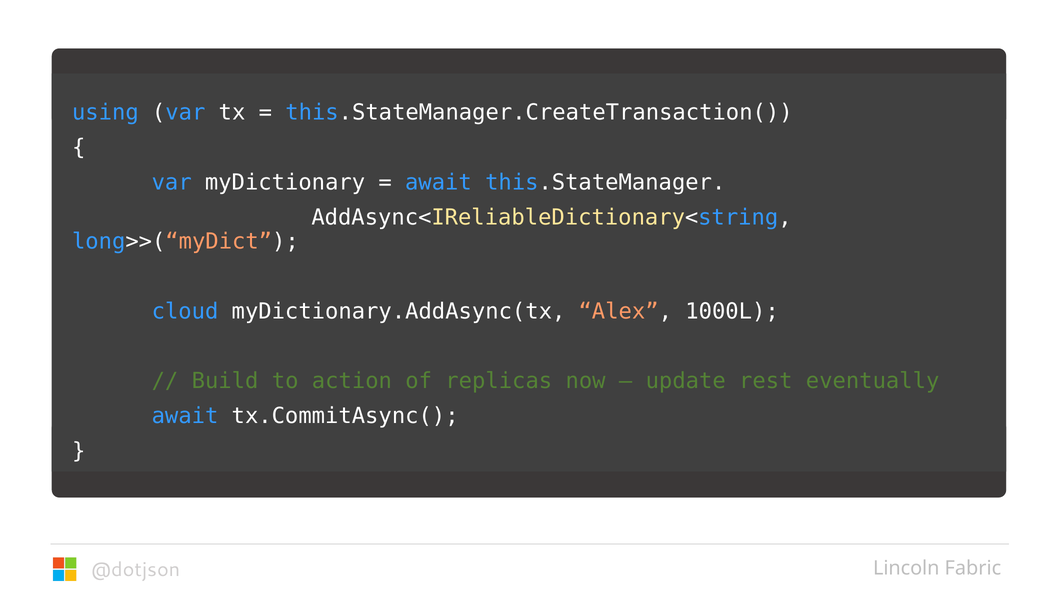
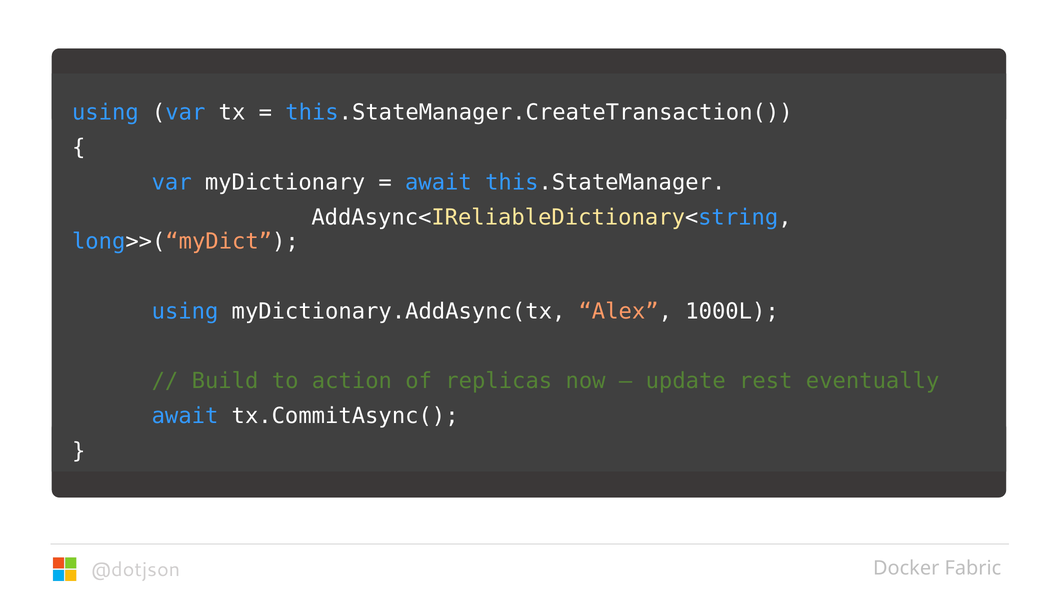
cloud at (185, 311): cloud -> using
Lincoln: Lincoln -> Docker
